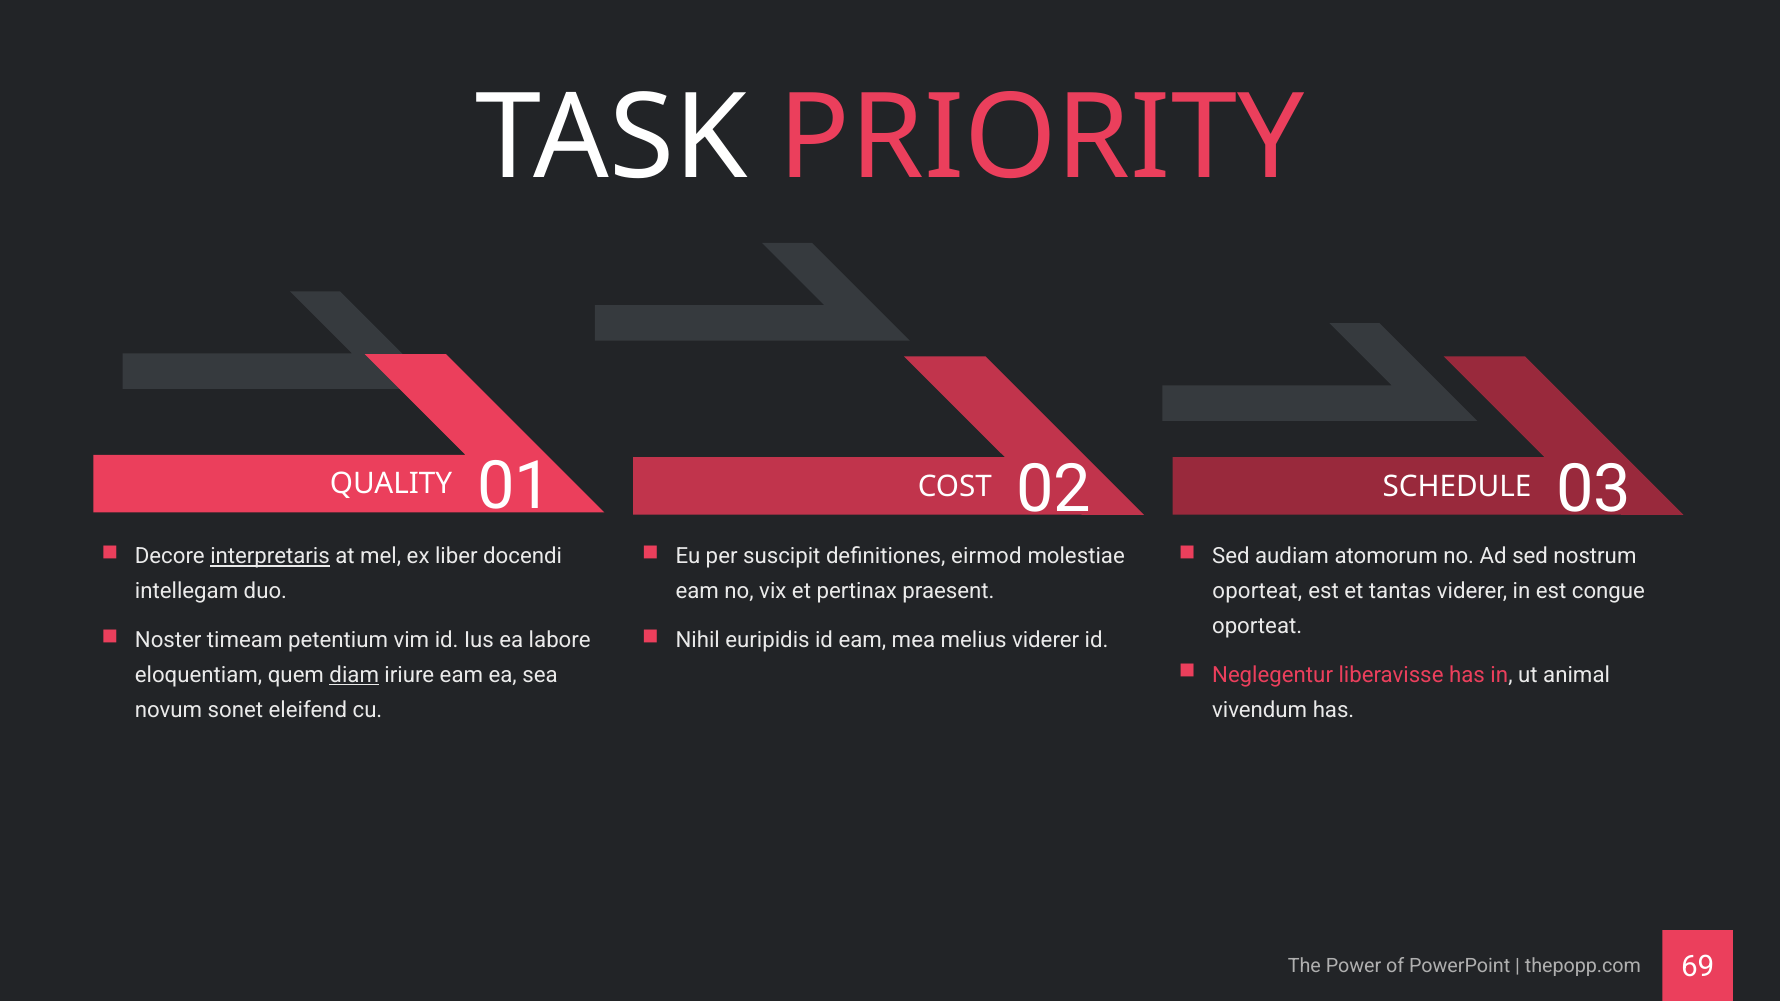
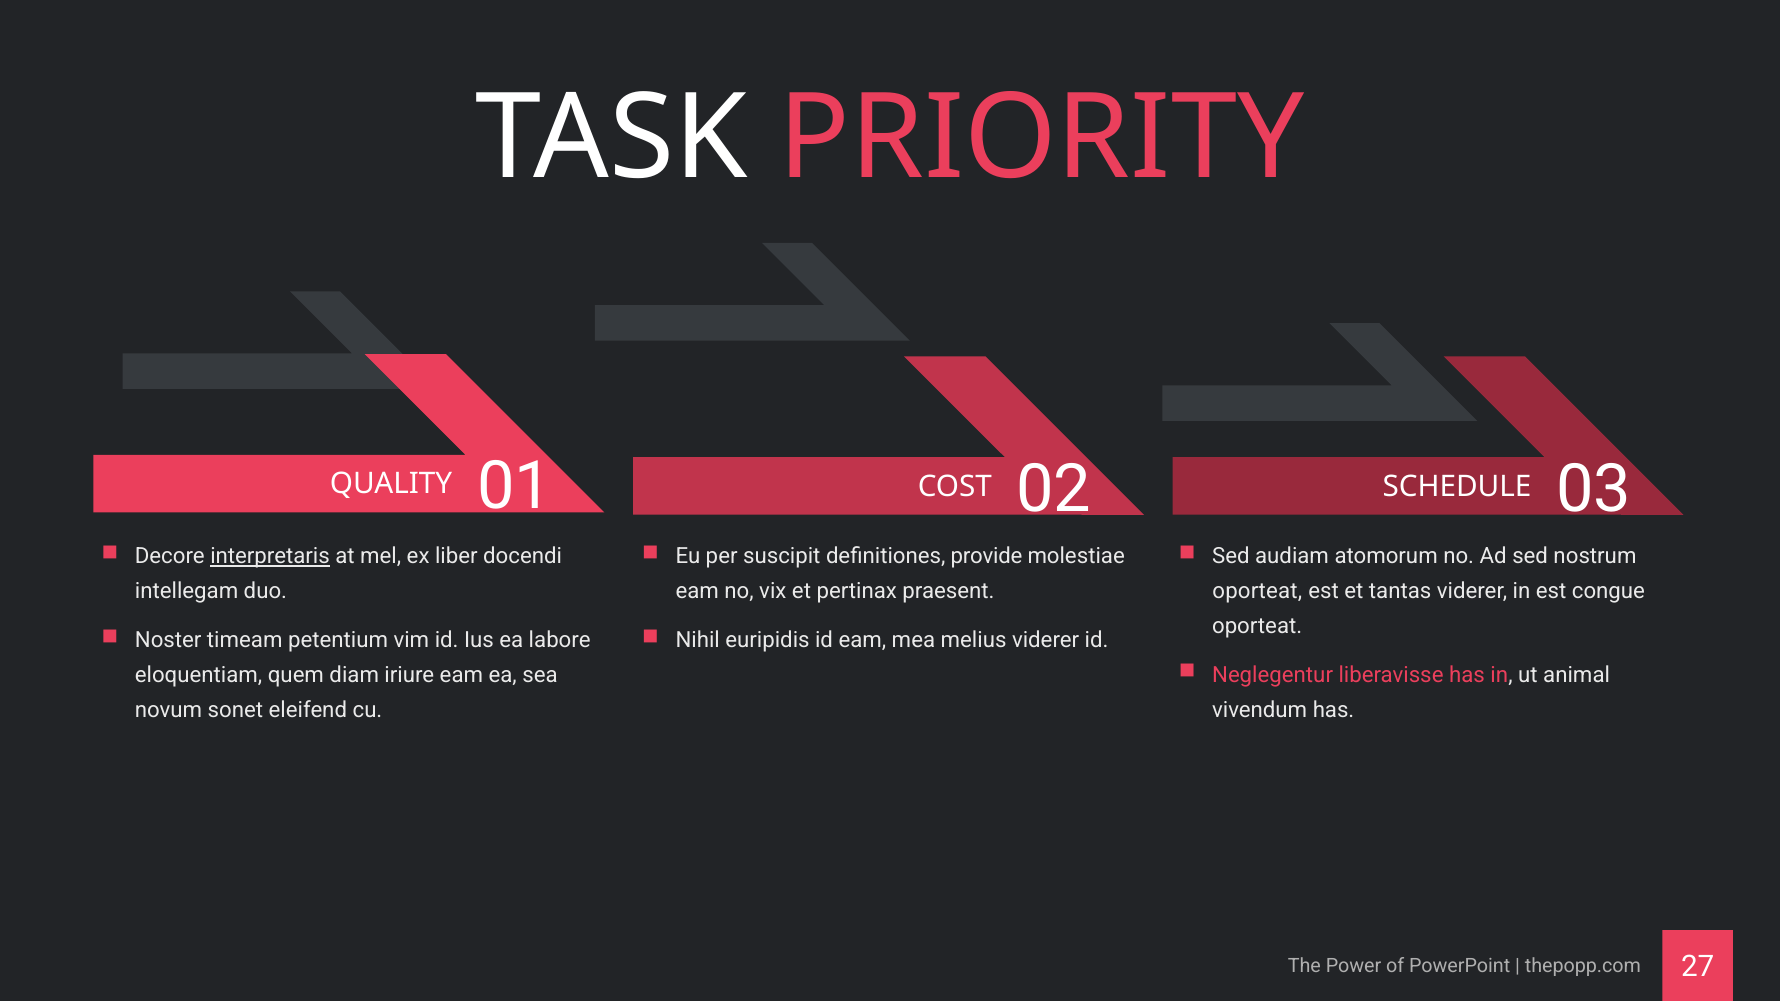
eirmod: eirmod -> provide
diam underline: present -> none
69: 69 -> 27
